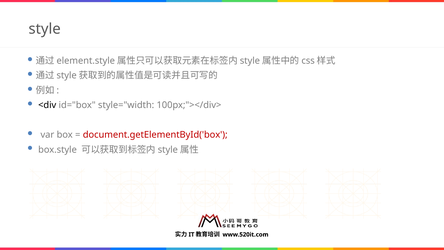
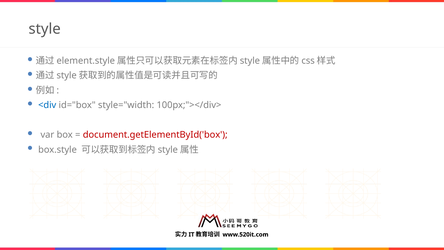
<div colour: black -> blue
